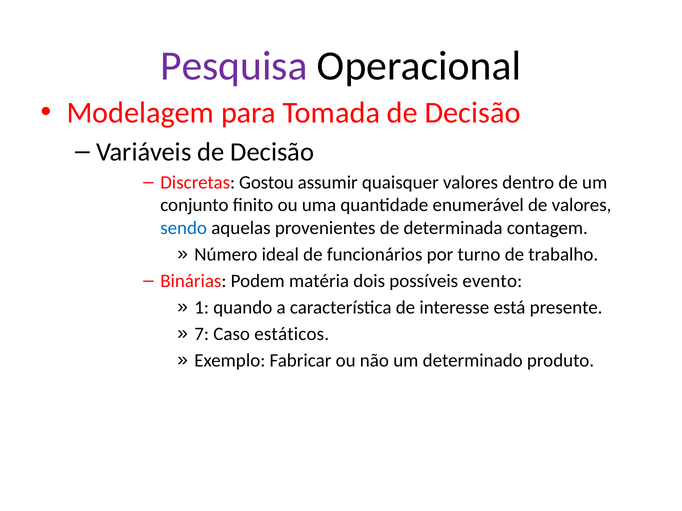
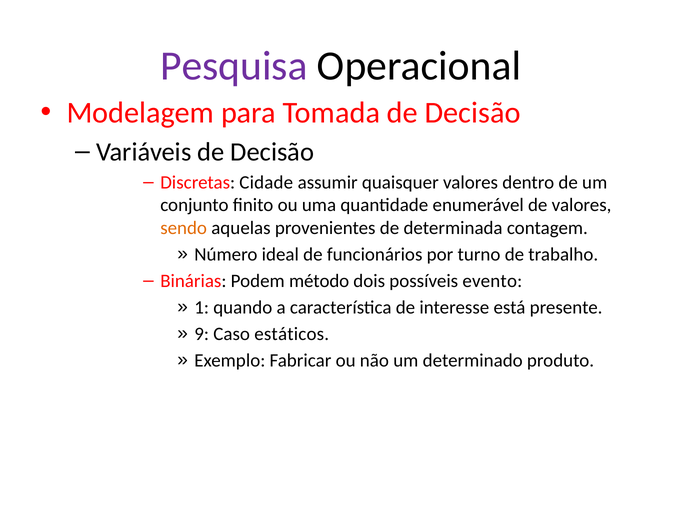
Gostou: Gostou -> Cidade
sendo colour: blue -> orange
matéria: matéria -> método
7: 7 -> 9
